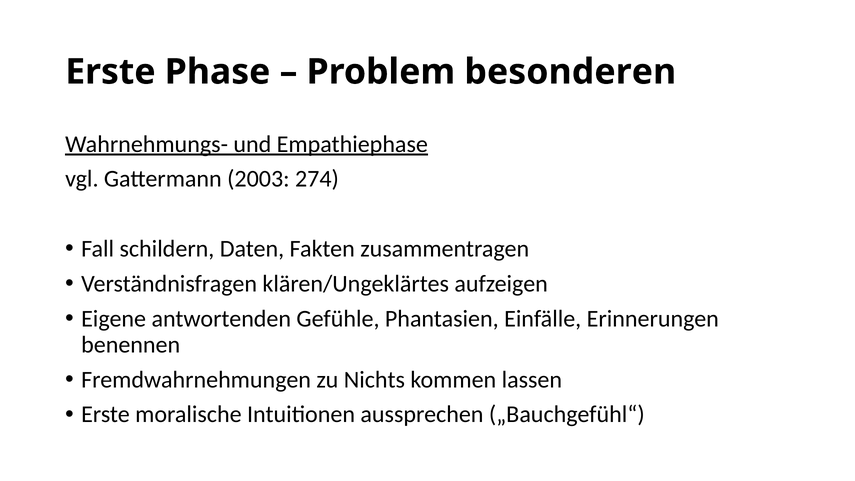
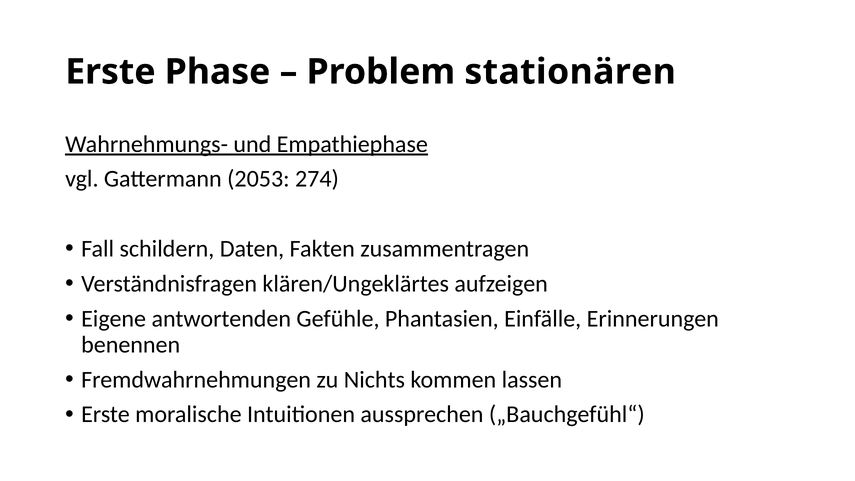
besonderen: besonderen -> stationären
2003: 2003 -> 2053
